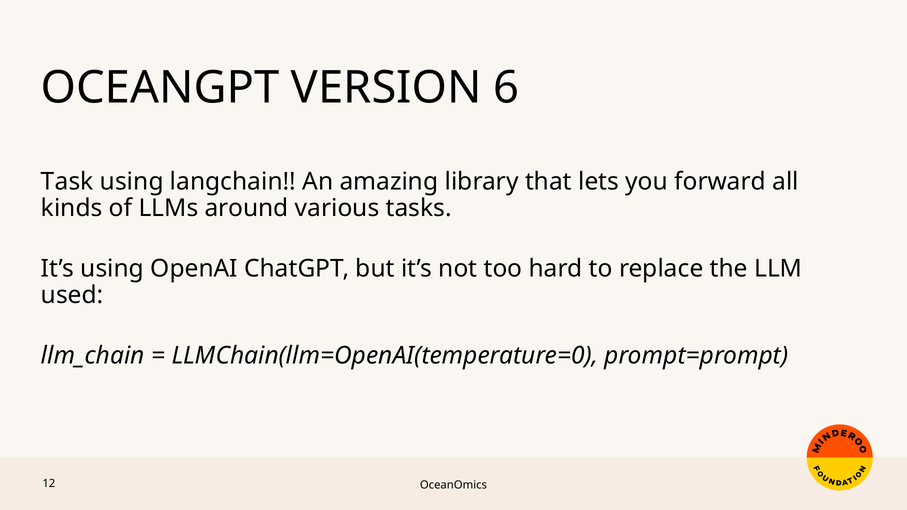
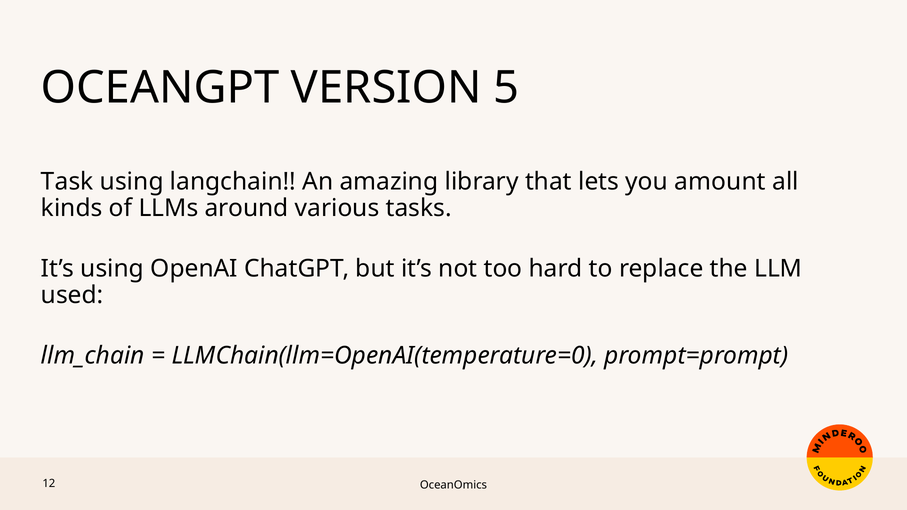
6: 6 -> 5
forward: forward -> amount
